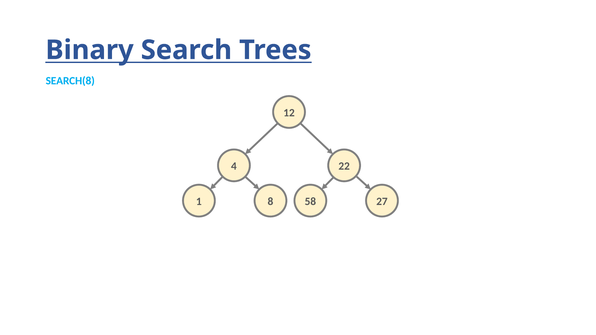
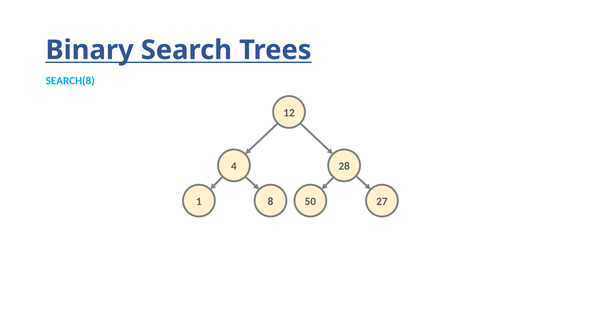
22: 22 -> 28
58: 58 -> 50
